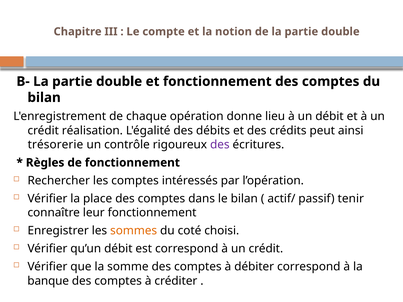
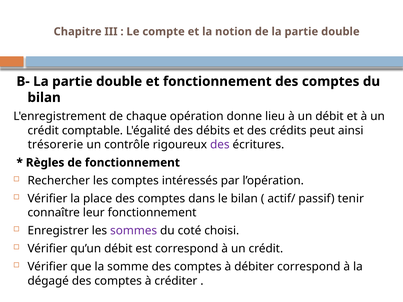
réalisation: réalisation -> comptable
sommes colour: orange -> purple
banque: banque -> dégagé
